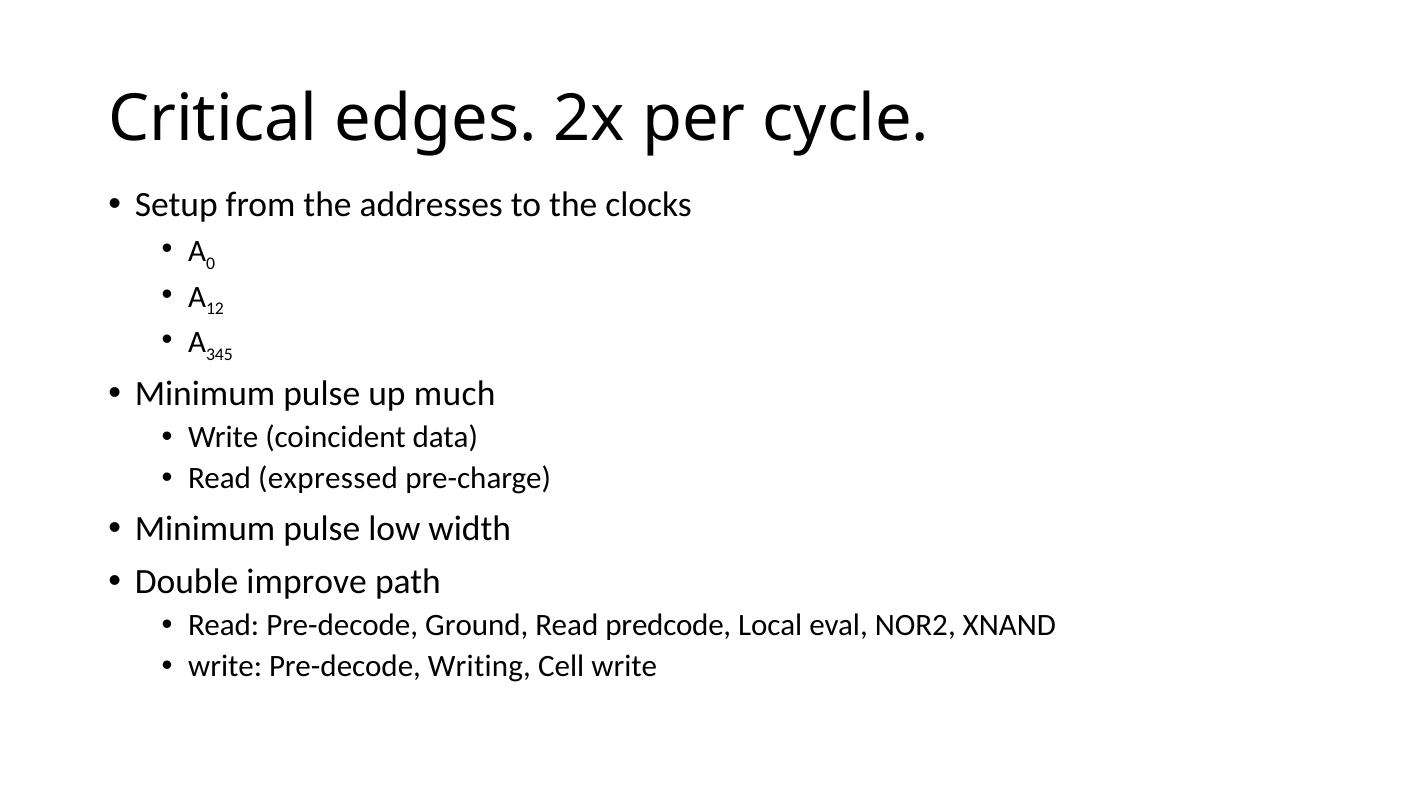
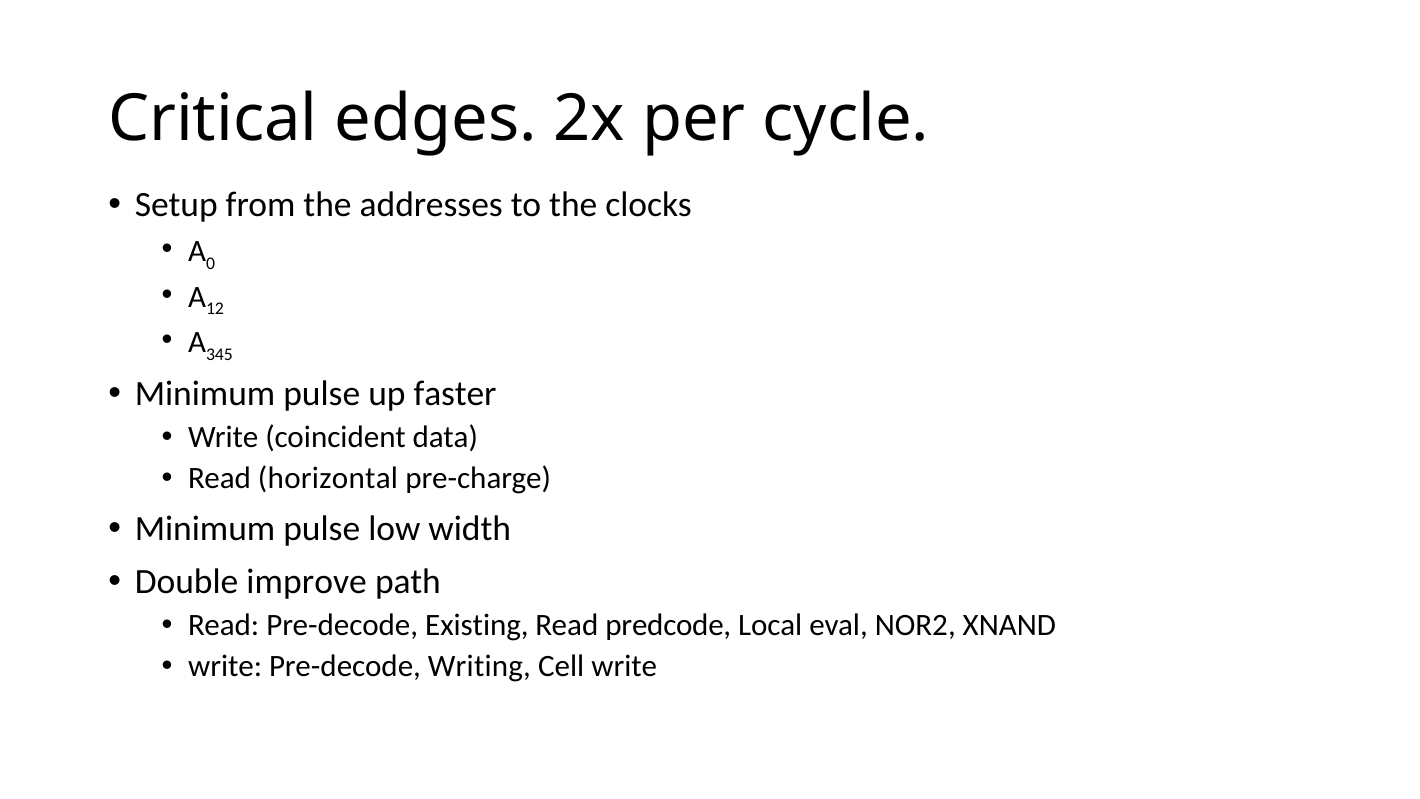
much: much -> faster
expressed: expressed -> horizontal
Ground: Ground -> Existing
